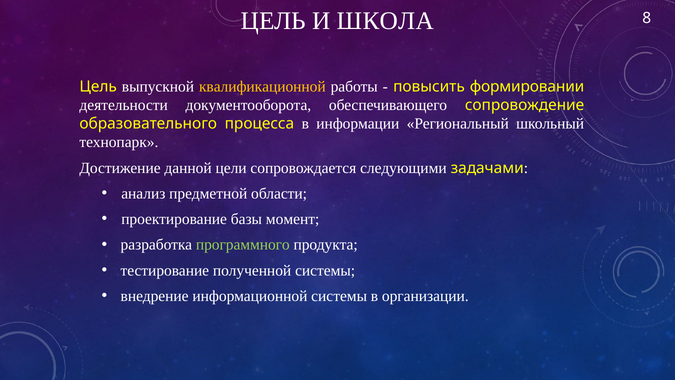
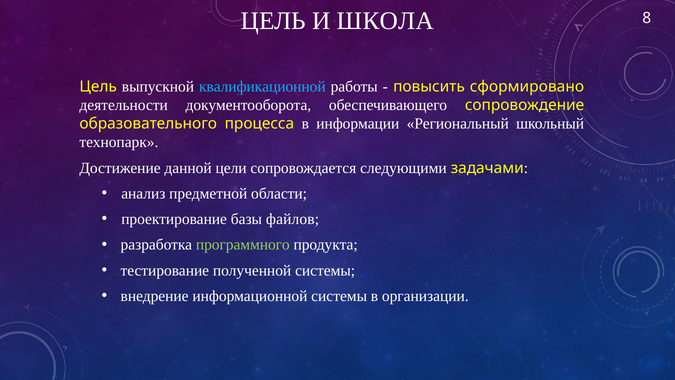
квалификационной colour: yellow -> light blue
формировании: формировании -> сформировано
момент: момент -> файлов
